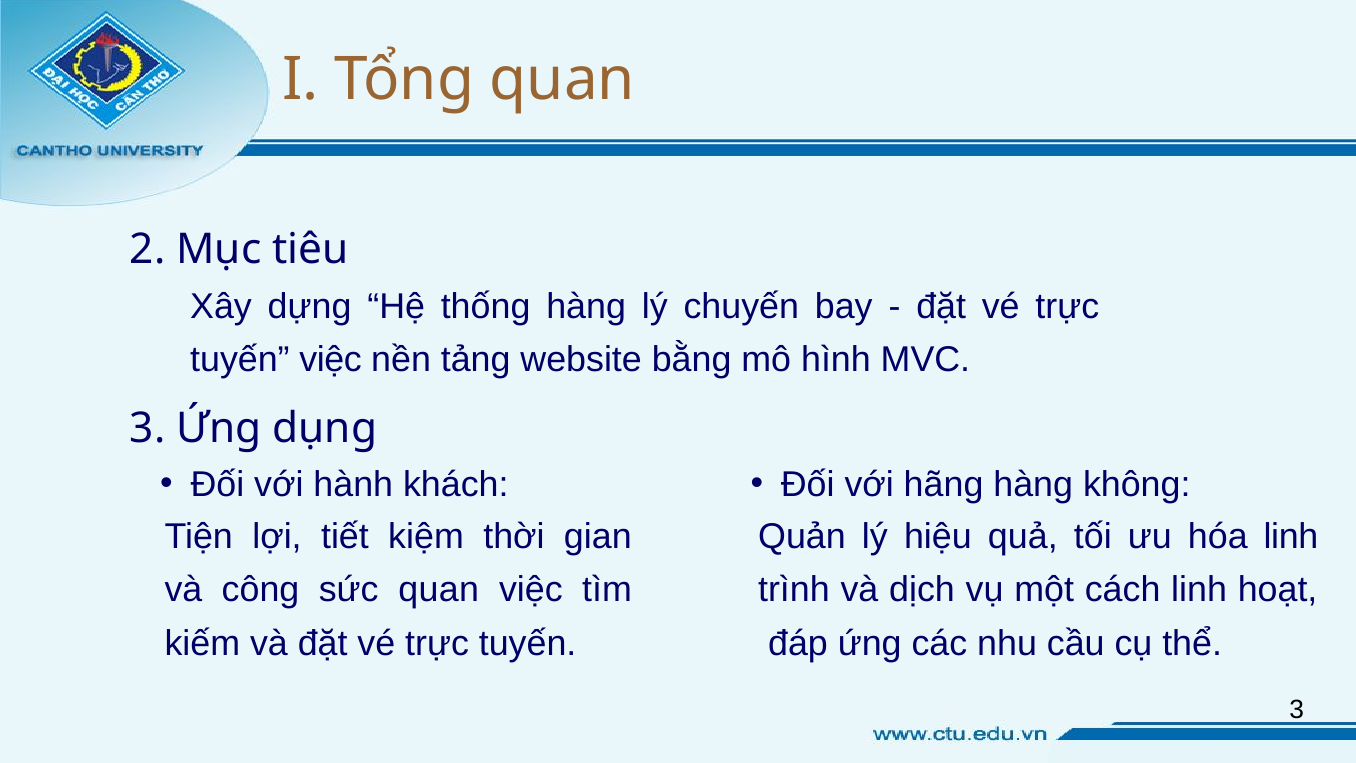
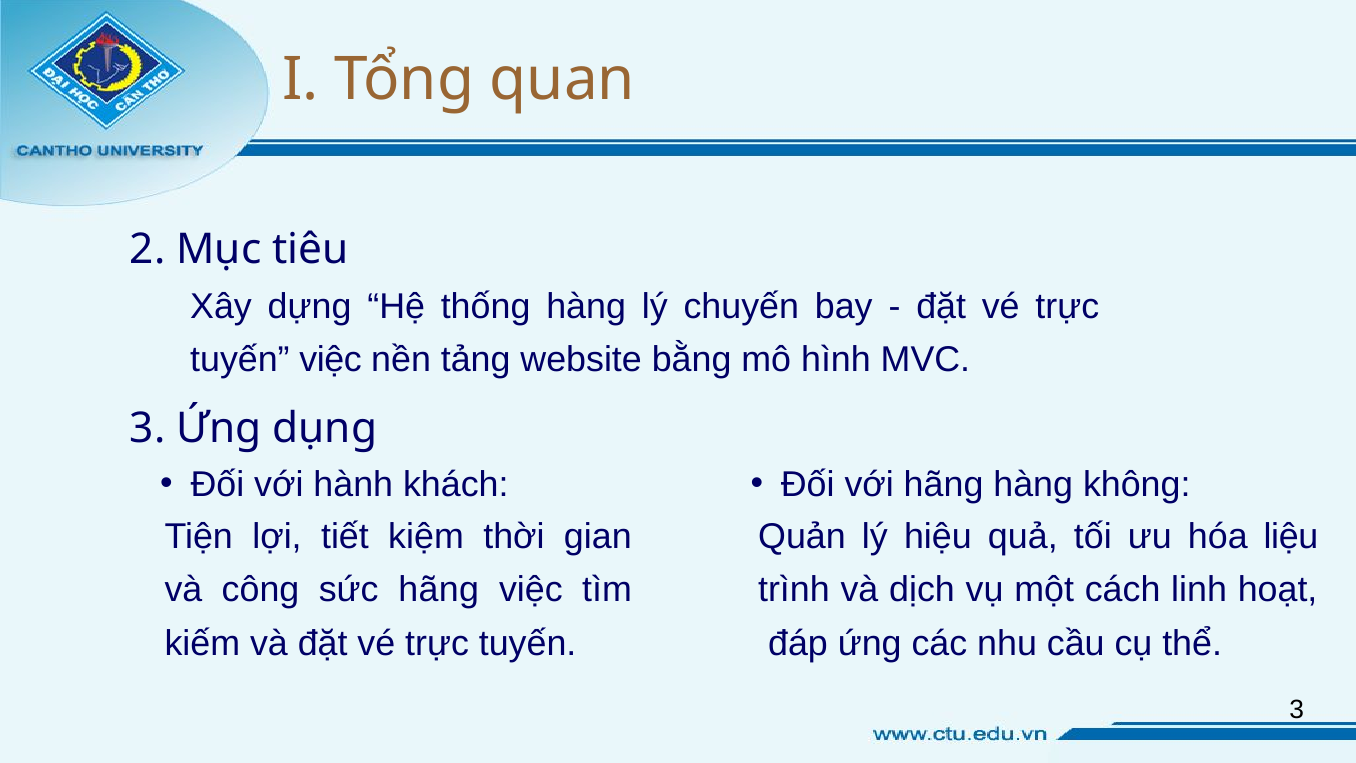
hóa linh: linh -> liệu
sức quan: quan -> hãng
